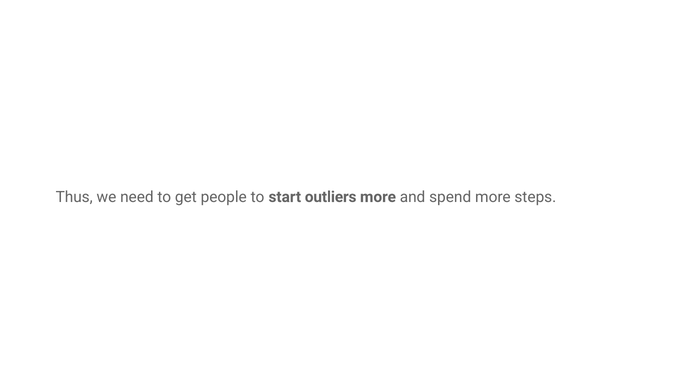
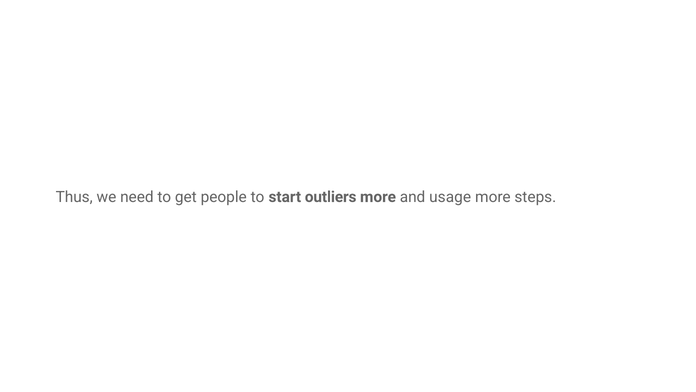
spend: spend -> usage
